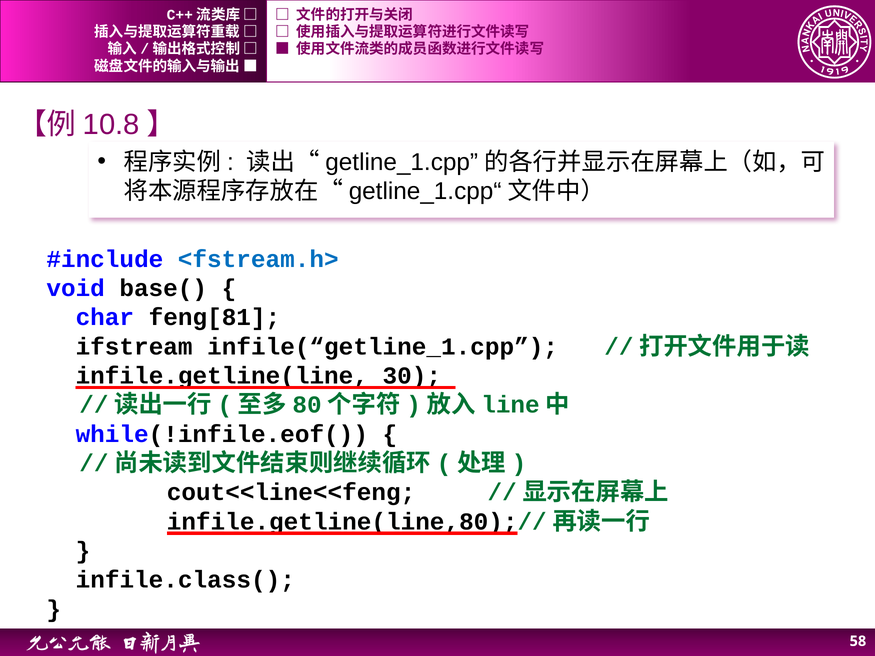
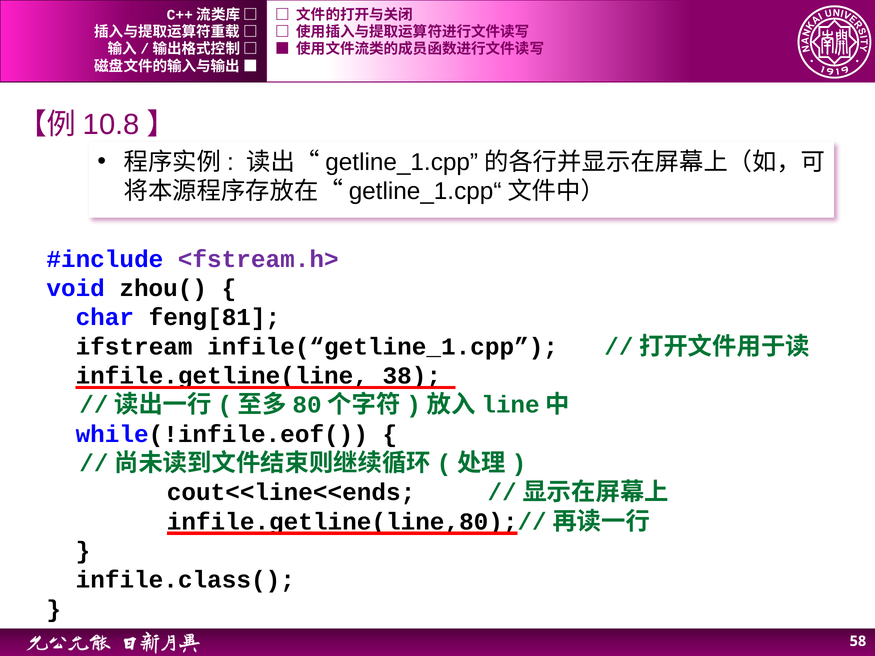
<fstream.h> colour: blue -> purple
base(: base( -> zhou(
30: 30 -> 38
cout<<line<<feng: cout<<line<<feng -> cout<<line<<ends
